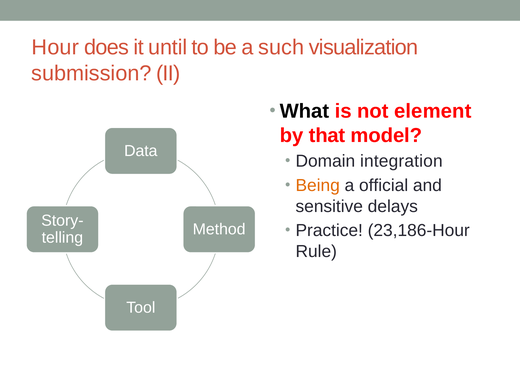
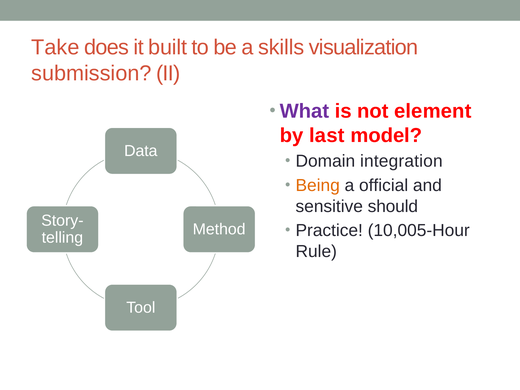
Hour: Hour -> Take
until: until -> built
such: such -> skills
What colour: black -> purple
that: that -> last
delays: delays -> should
23,186-Hour: 23,186-Hour -> 10,005-Hour
